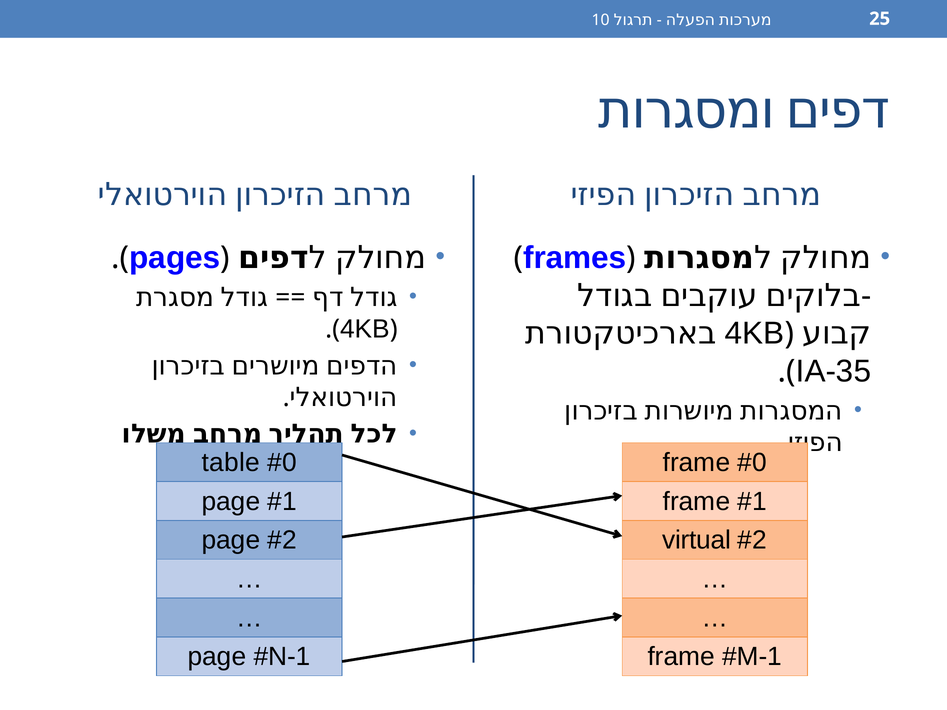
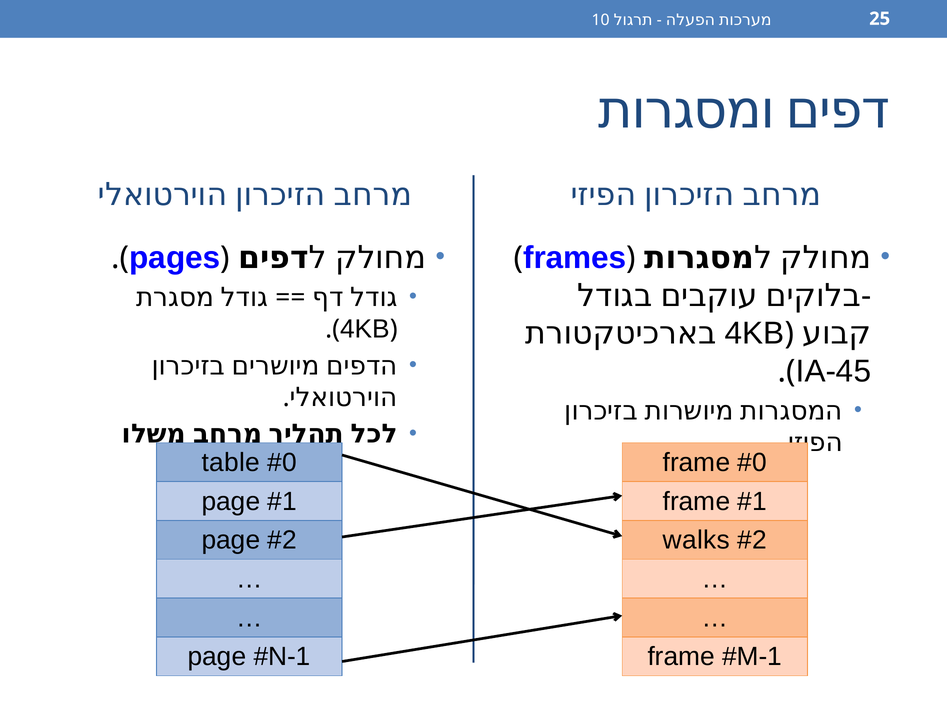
IA-35: IA-35 -> IA-45
virtual: virtual -> walks
